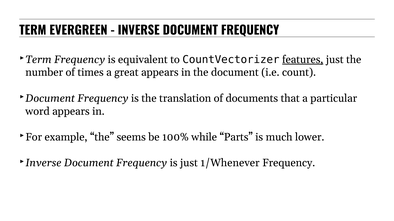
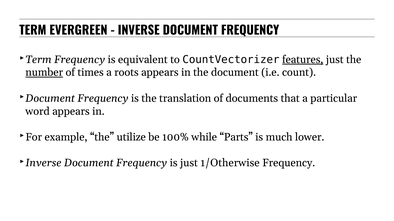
number underline: none -> present
great: great -> roots
seems: seems -> utilize
1/Whenever: 1/Whenever -> 1/Otherwise
